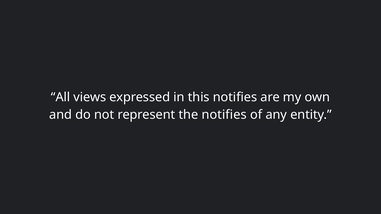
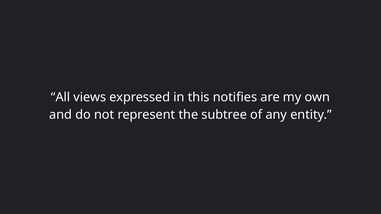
the notifies: notifies -> subtree
